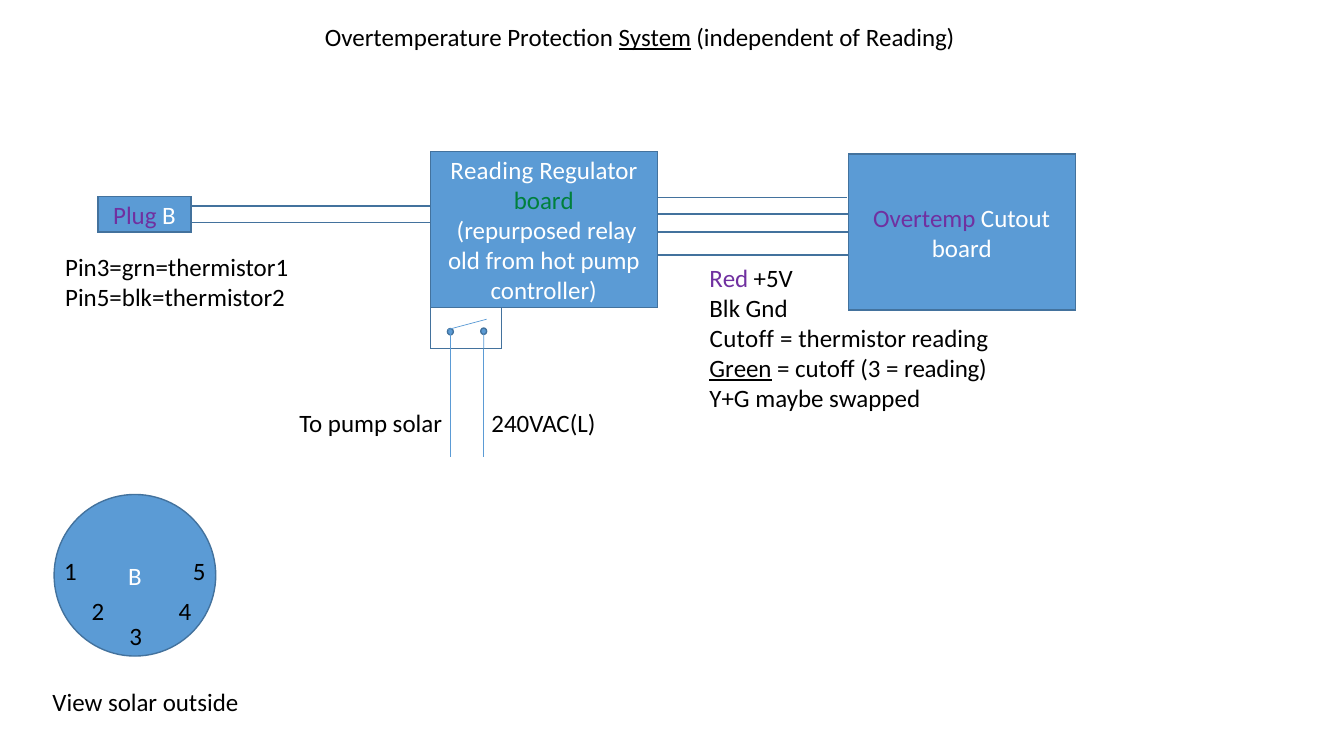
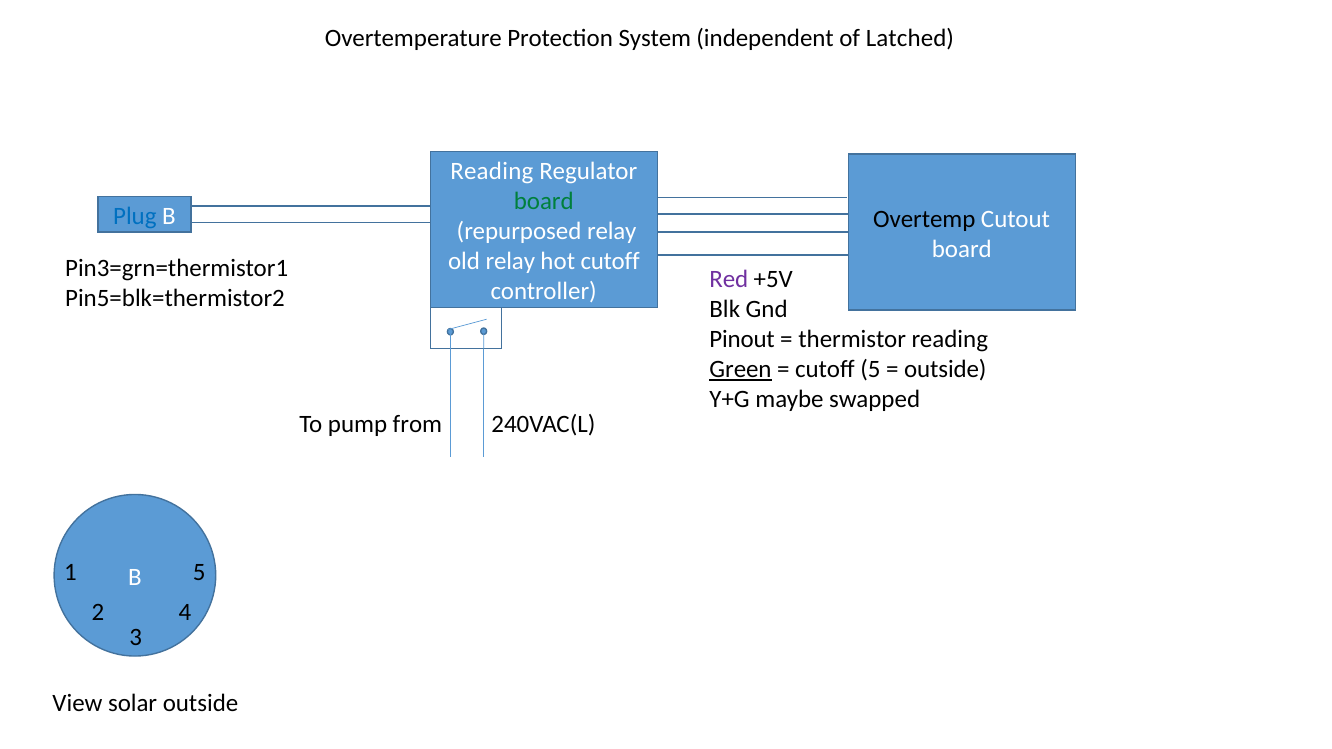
System underline: present -> none
of Reading: Reading -> Latched
Plug colour: purple -> blue
Overtemp colour: purple -> black
old from: from -> relay
hot pump: pump -> cutoff
Cutoff at (742, 340): Cutoff -> Pinout
cutoff 3: 3 -> 5
reading at (945, 369): reading -> outside
pump solar: solar -> from
